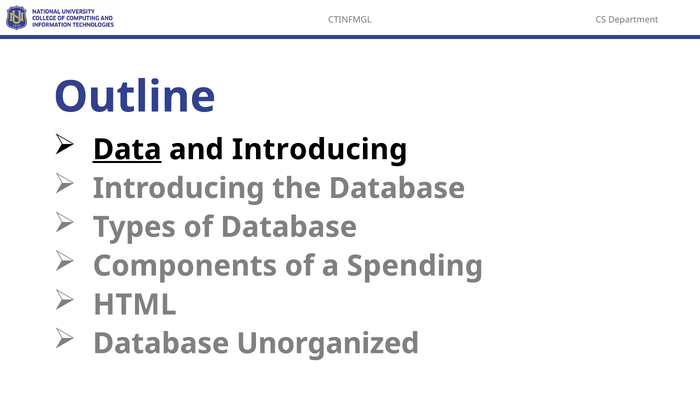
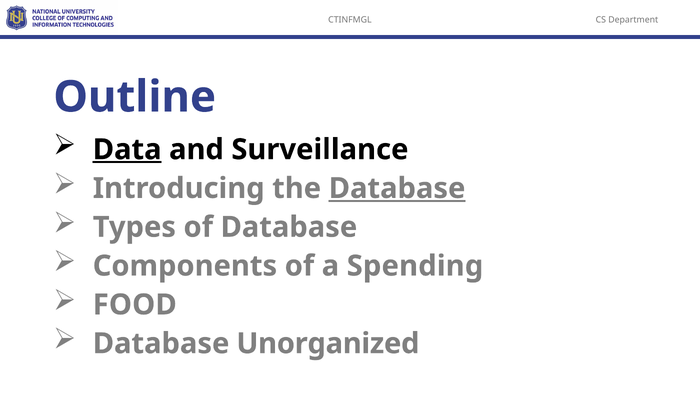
and Introducing: Introducing -> Surveillance
Database at (397, 188) underline: none -> present
HTML: HTML -> FOOD
